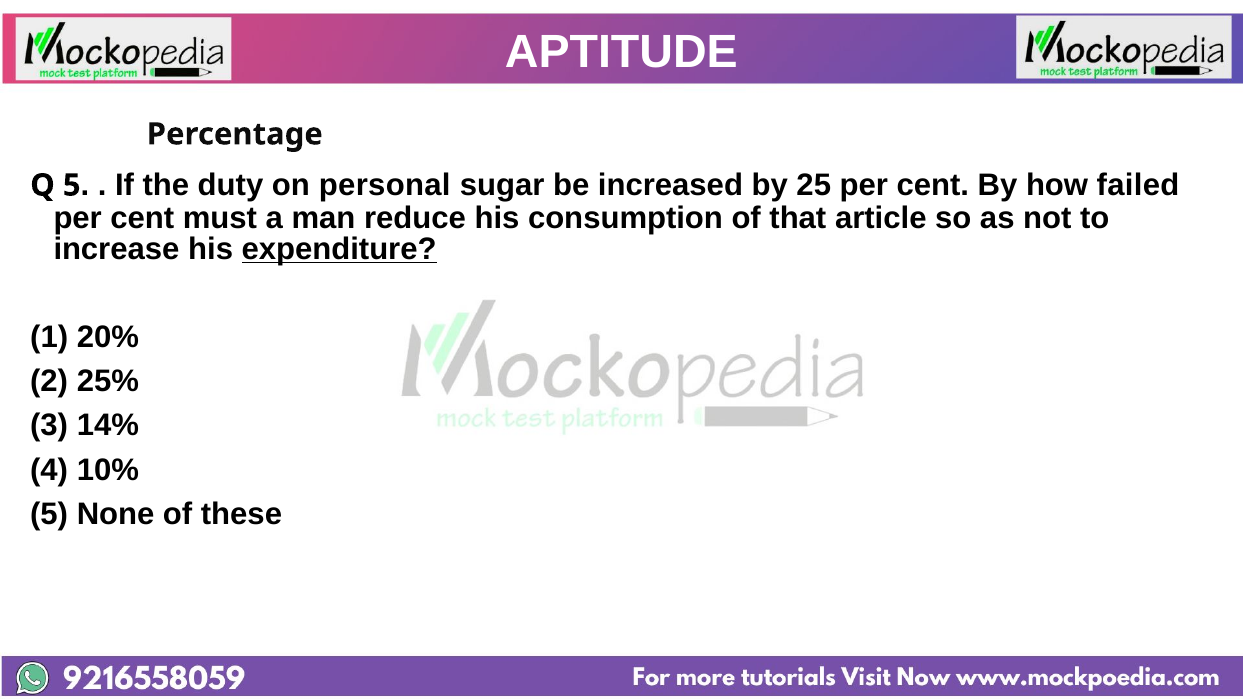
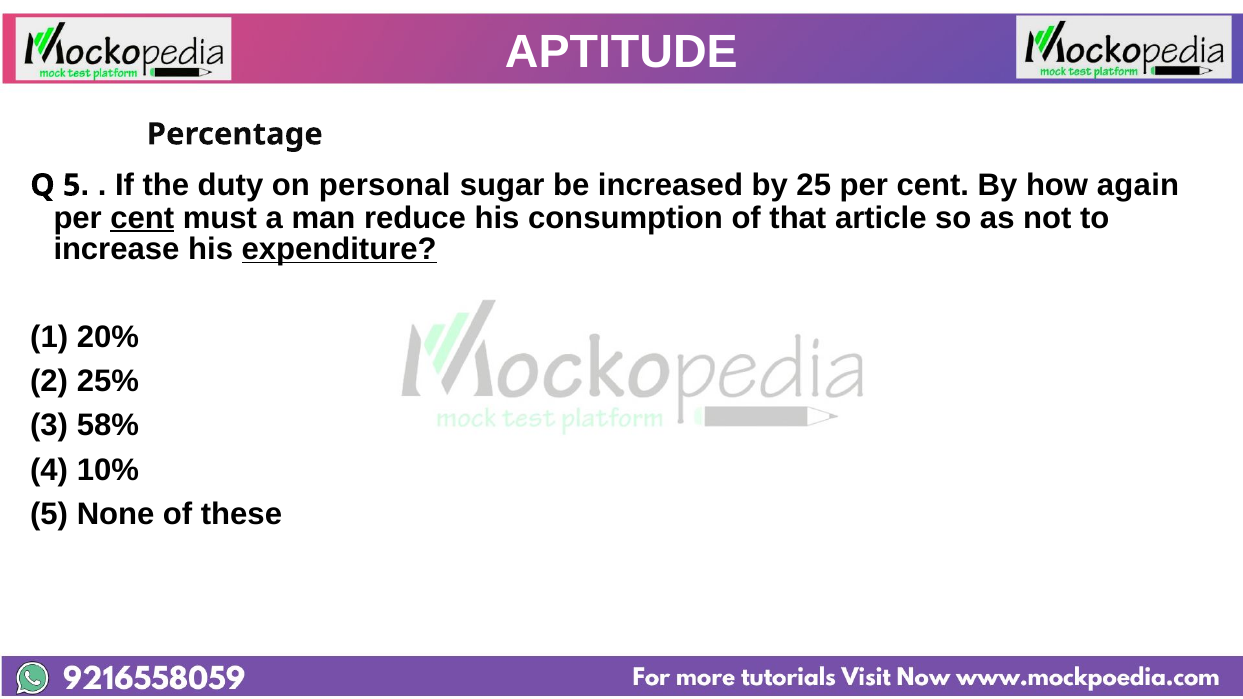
failed: failed -> again
cent at (142, 218) underline: none -> present
14%: 14% -> 58%
